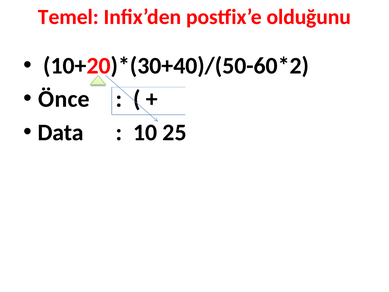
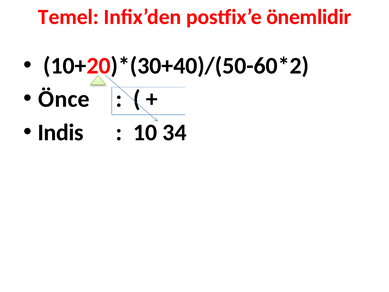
olduğunu: olduğunu -> önemlidir
Data: Data -> Indis
25: 25 -> 34
